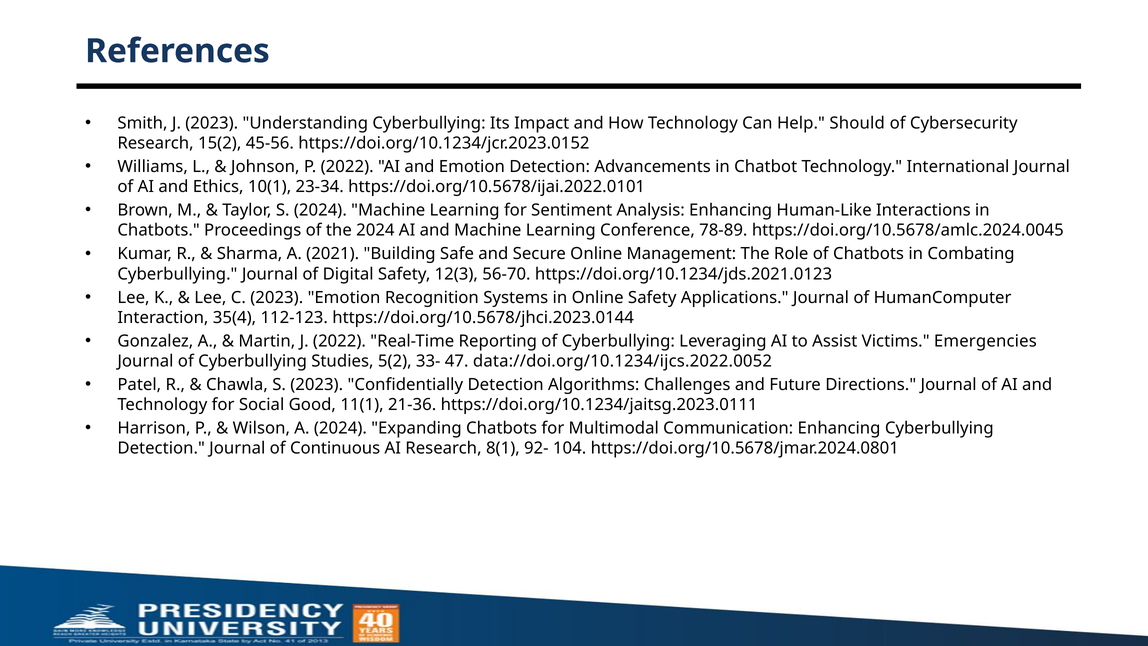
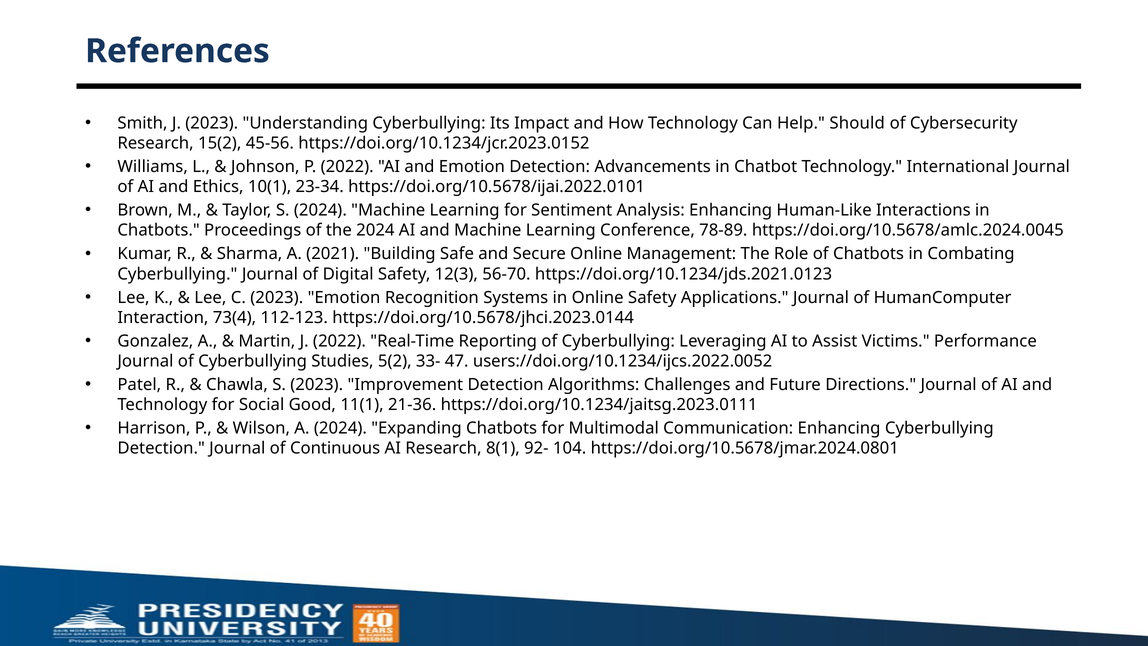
35(4: 35(4 -> 73(4
Emergencies: Emergencies -> Performance
data://doi.org/10.1234/ijcs.2022.0052: data://doi.org/10.1234/ijcs.2022.0052 -> users://doi.org/10.1234/ijcs.2022.0052
Confidentially: Confidentially -> Improvement
